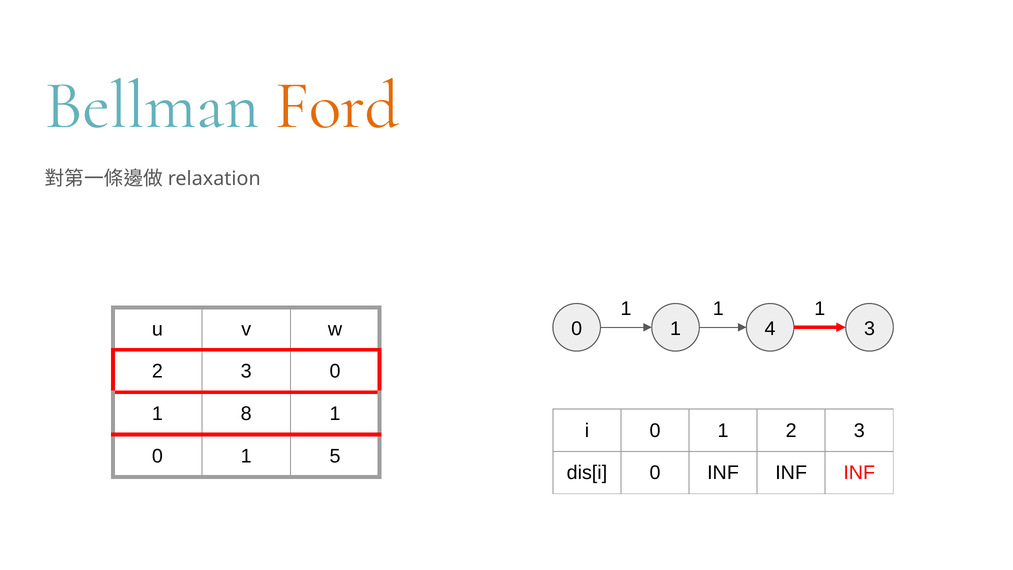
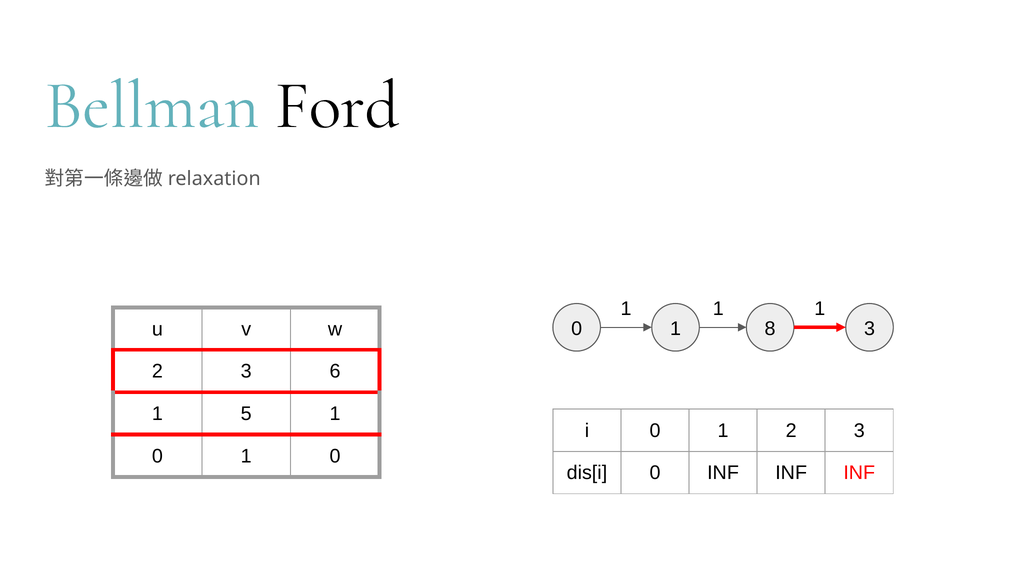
Ford colour: orange -> black
4: 4 -> 8
3 0: 0 -> 6
8: 8 -> 5
0 1 5: 5 -> 0
